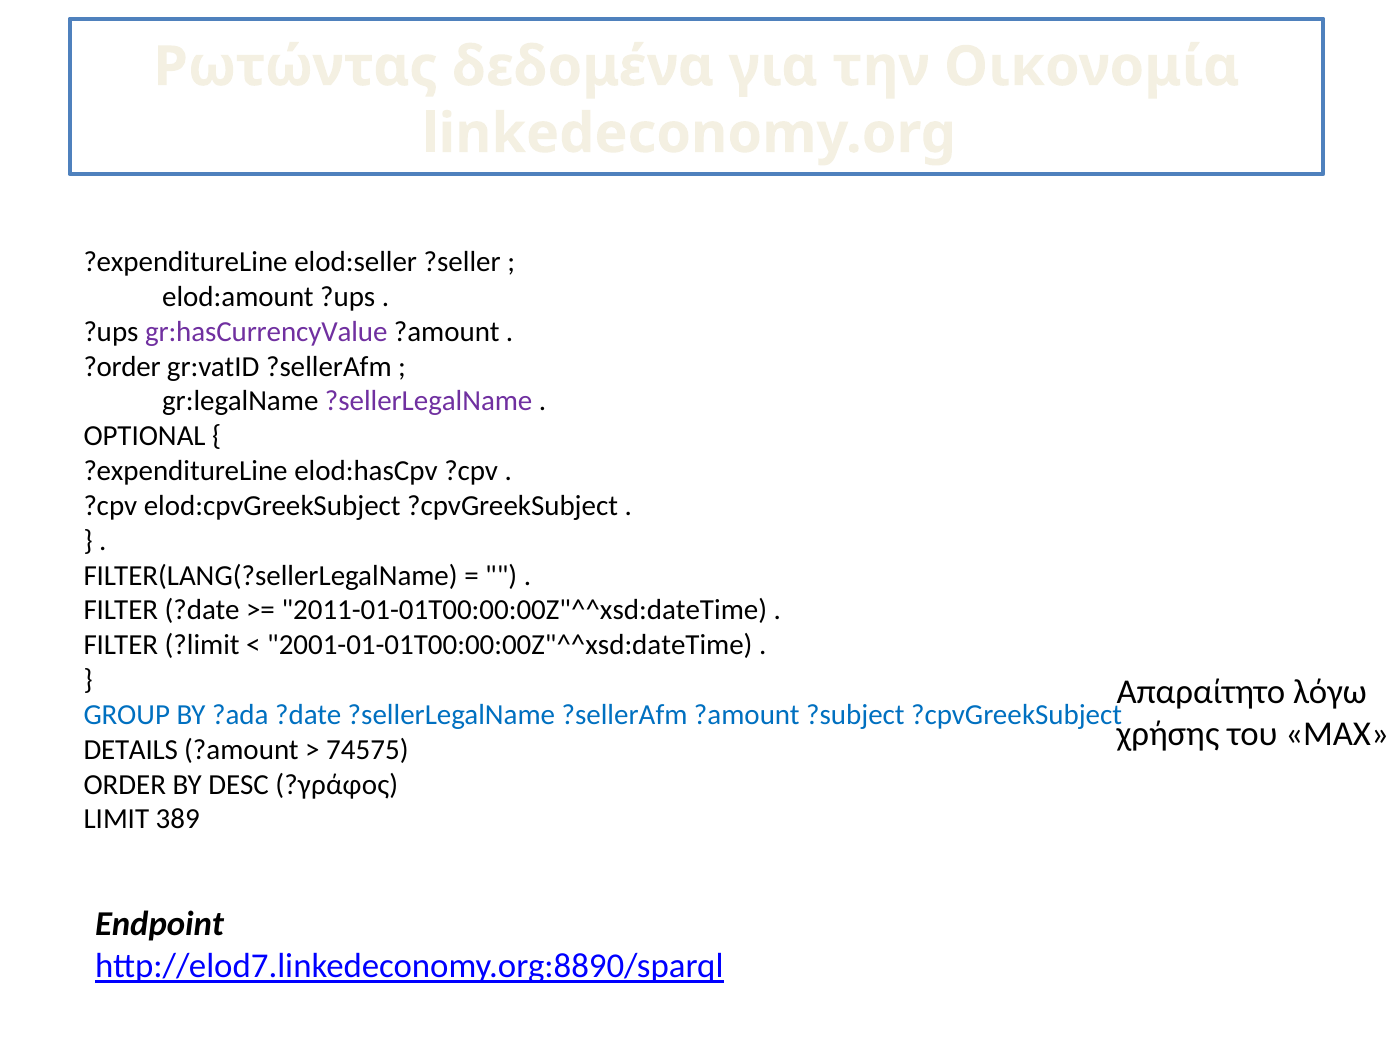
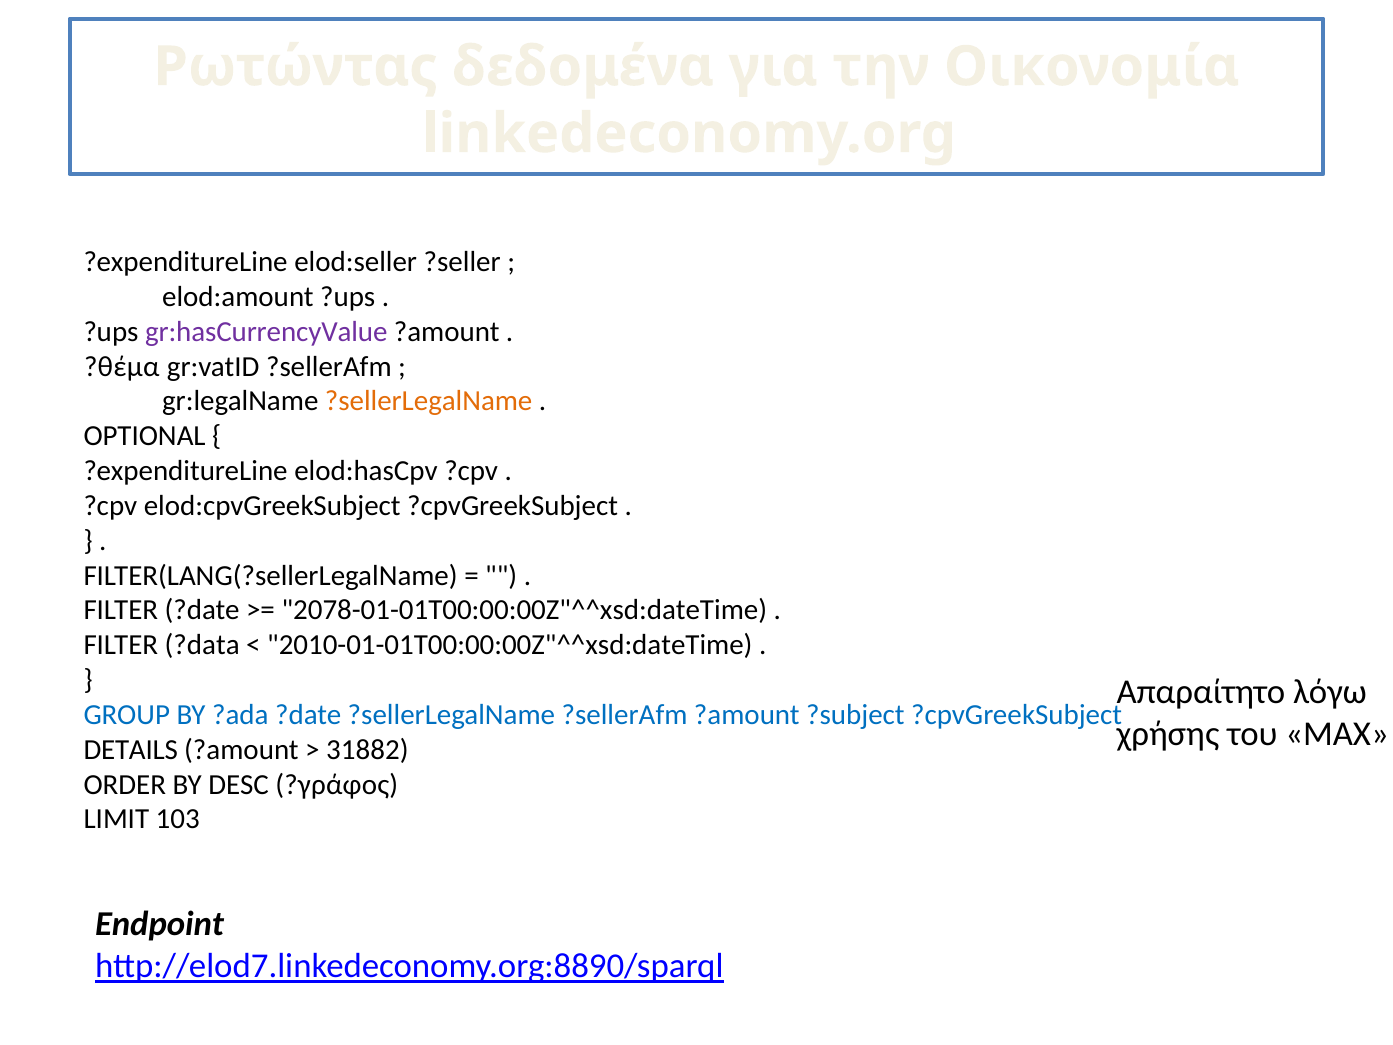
?order: ?order -> ?θέμα
?sellerLegalName at (429, 401) colour: purple -> orange
2011-01-01T00:00:00Z"^^xsd:dateTime: 2011-01-01T00:00:00Z"^^xsd:dateTime -> 2078-01-01T00:00:00Z"^^xsd:dateTime
?limit: ?limit -> ?data
2001-01-01T00:00:00Z"^^xsd:dateTime: 2001-01-01T00:00:00Z"^^xsd:dateTime -> 2010-01-01T00:00:00Z"^^xsd:dateTime
74575: 74575 -> 31882
389: 389 -> 103
